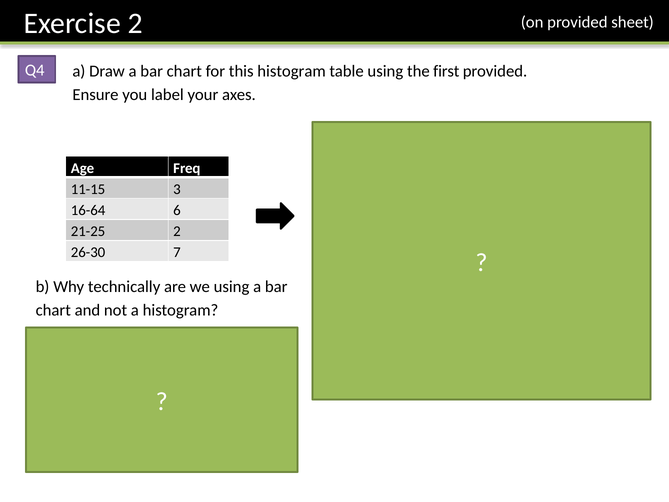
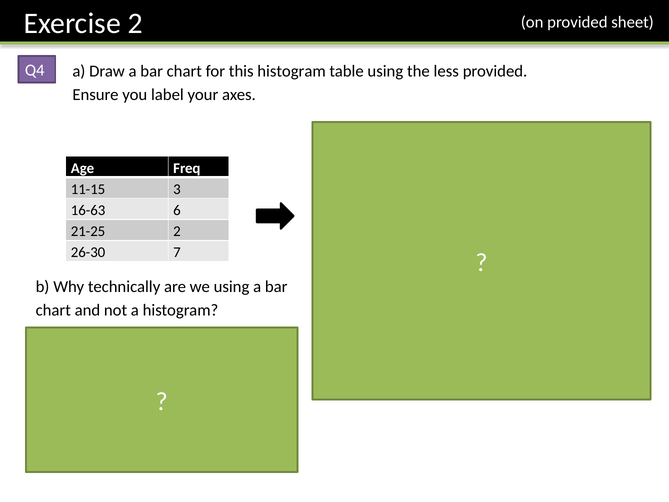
first: first -> less
16-64: 16-64 -> 16-63
